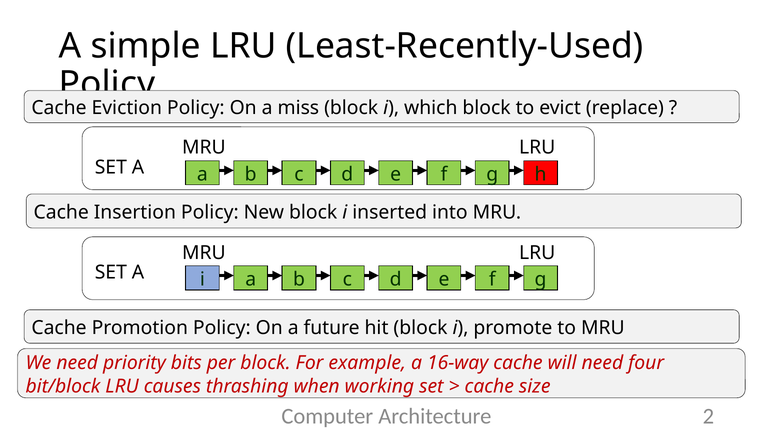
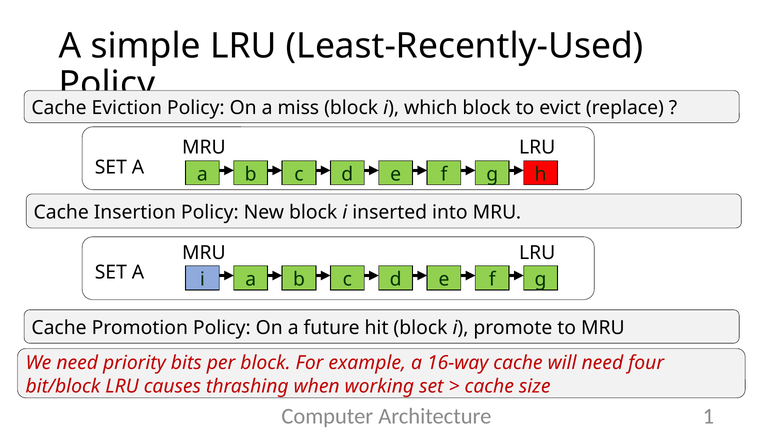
2: 2 -> 1
